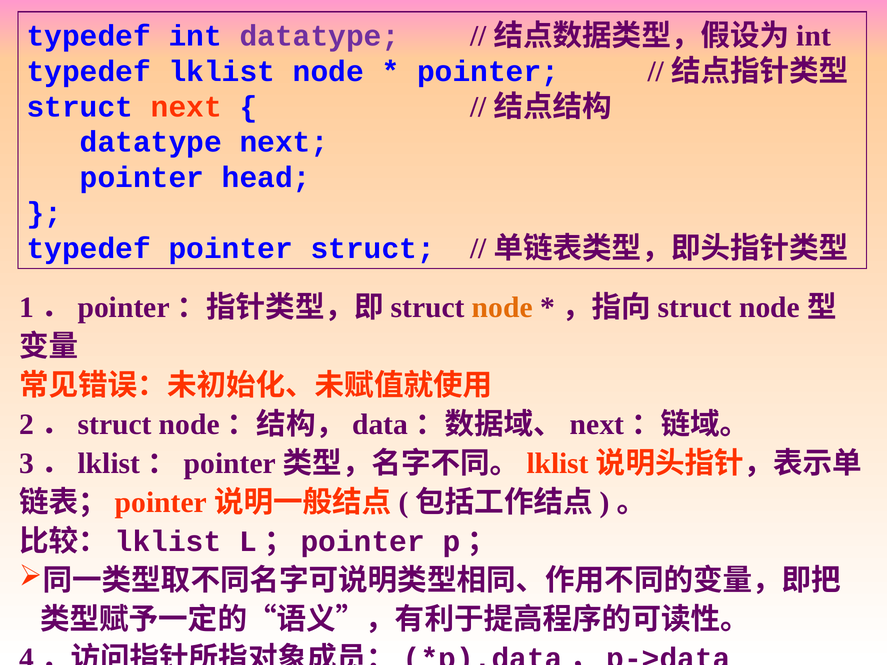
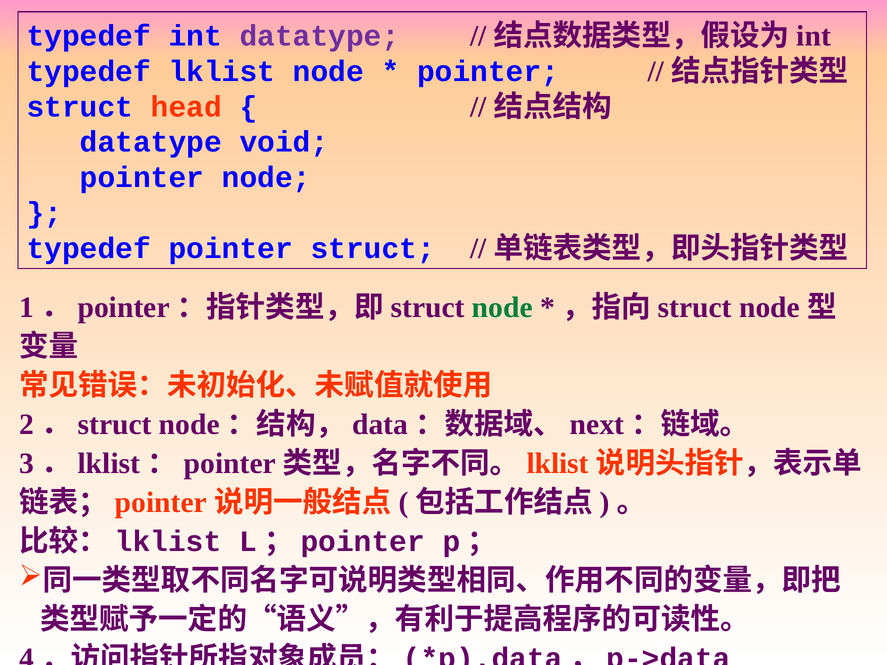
struct next: next -> head
datatype next: next -> void
pointer head: head -> node
node at (502, 308) colour: orange -> green
